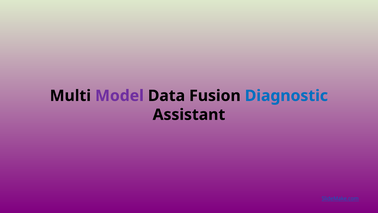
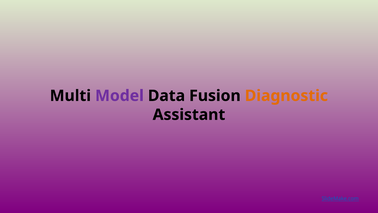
Diagnostic colour: blue -> orange
